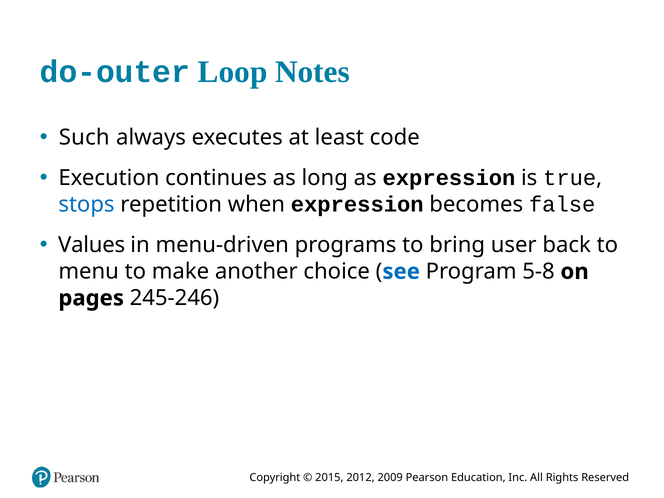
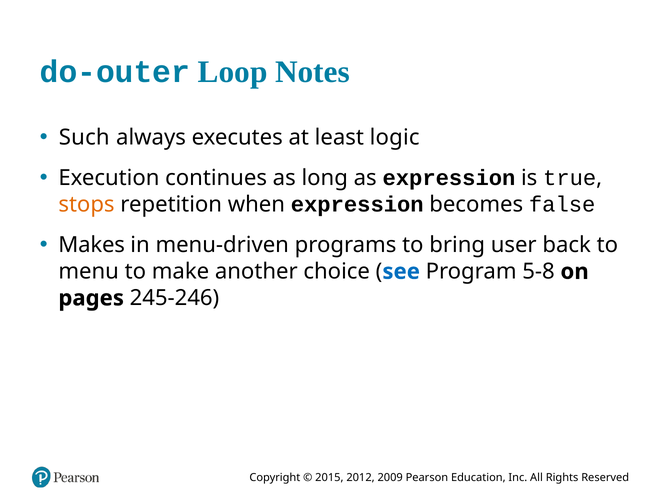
code: code -> logic
stops colour: blue -> orange
Values: Values -> Makes
